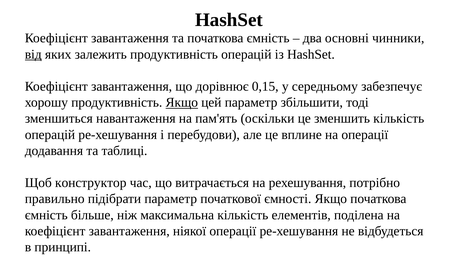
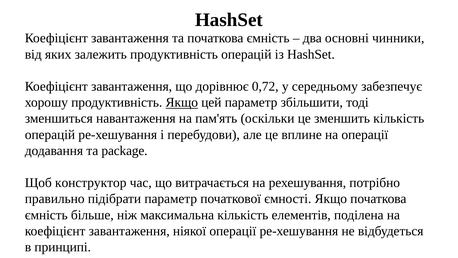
від underline: present -> none
0,15: 0,15 -> 0,72
таблиці: таблиці -> package
